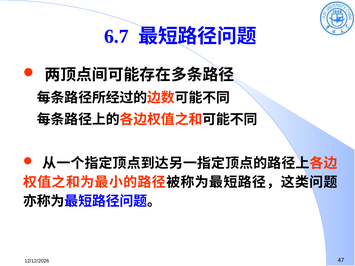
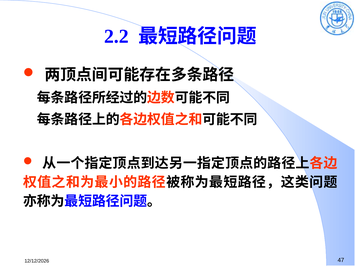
6.7: 6.7 -> 2.2
